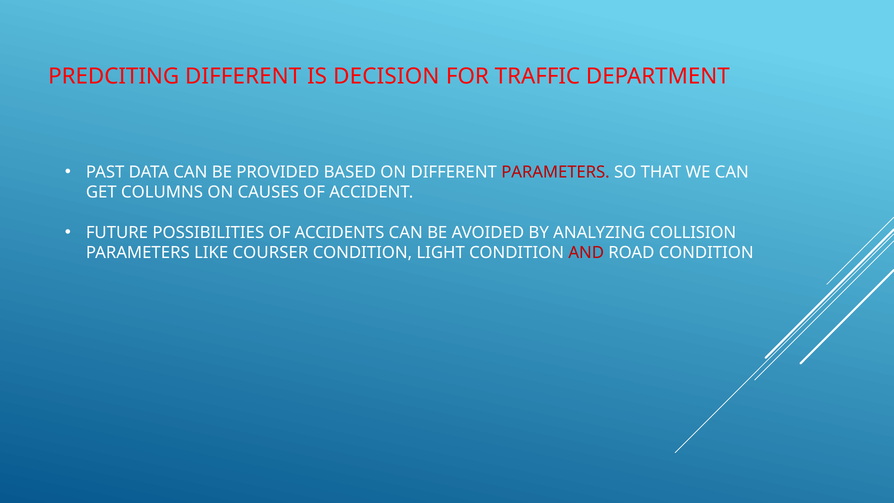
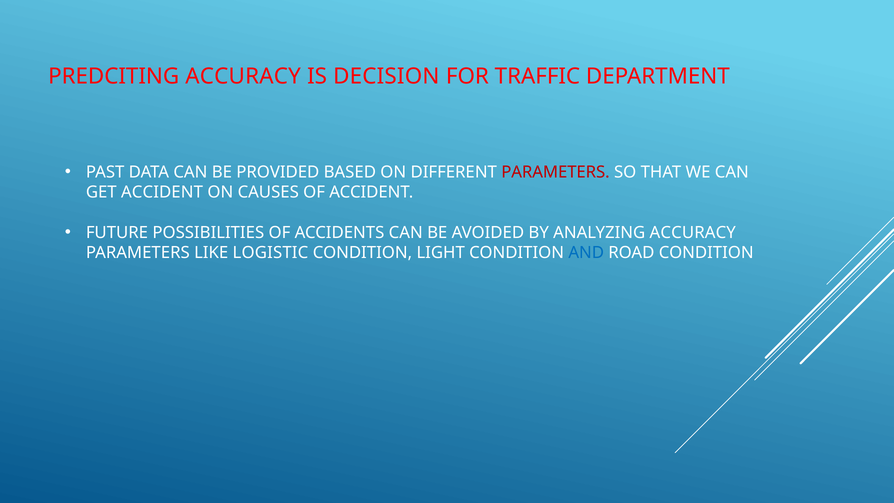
PREDCITING DIFFERENT: DIFFERENT -> ACCURACY
GET COLUMNS: COLUMNS -> ACCIDENT
ANALYZING COLLISION: COLLISION -> ACCURACY
COURSER: COURSER -> LOGISTIC
AND colour: red -> blue
